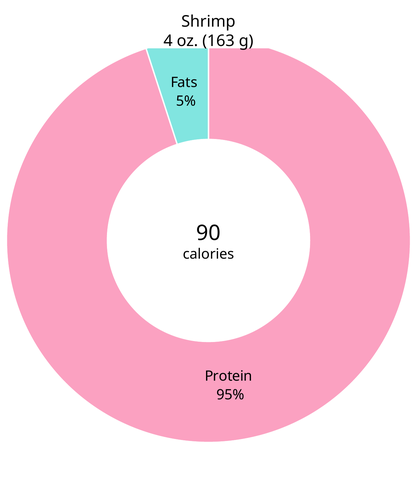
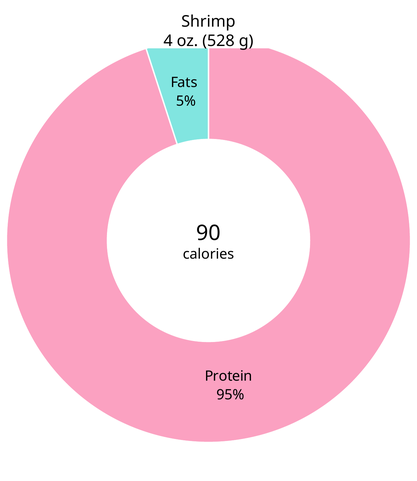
163: 163 -> 528
